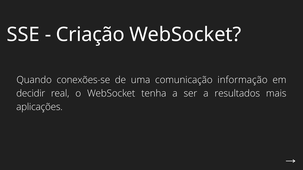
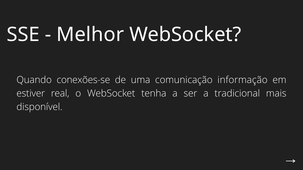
Criação: Criação -> Melhor
decidir: decidir -> estiver
resultados: resultados -> tradicional
aplicações: aplicações -> disponível
